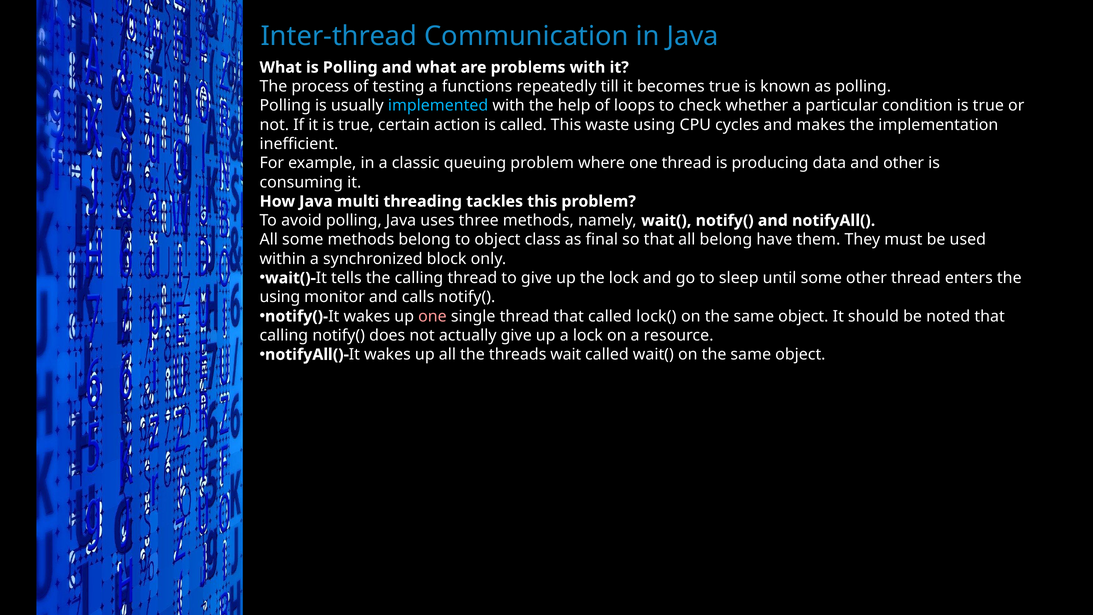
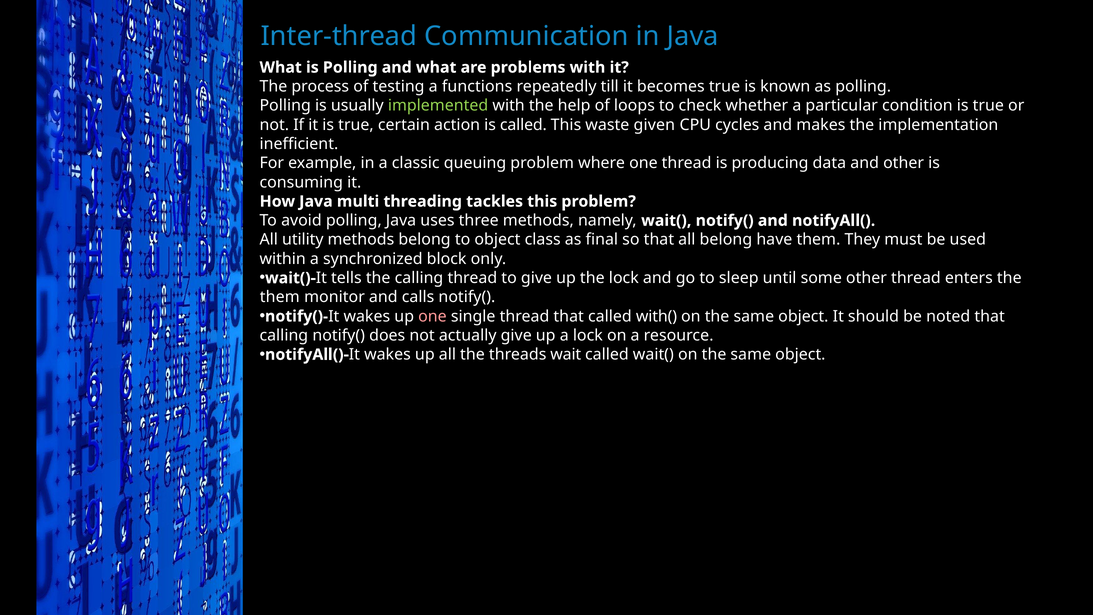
implemented colour: light blue -> light green
waste using: using -> given
All some: some -> utility
using at (280, 297): using -> them
lock(: lock( -> with(
